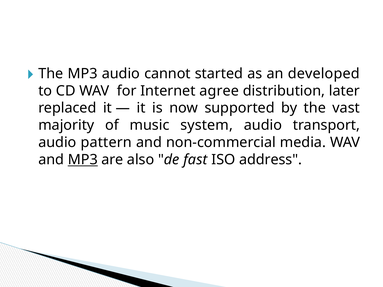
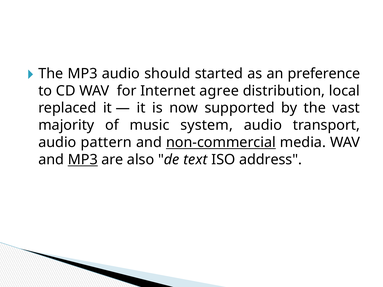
cannot: cannot -> should
developed: developed -> preference
later: later -> local
non-commercial underline: none -> present
fast: fast -> text
